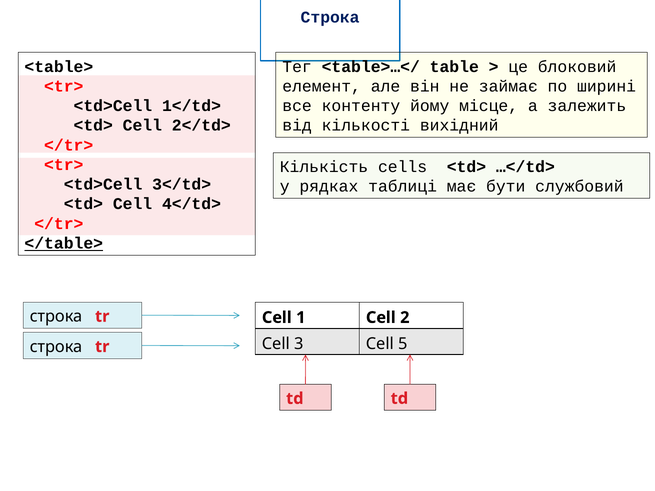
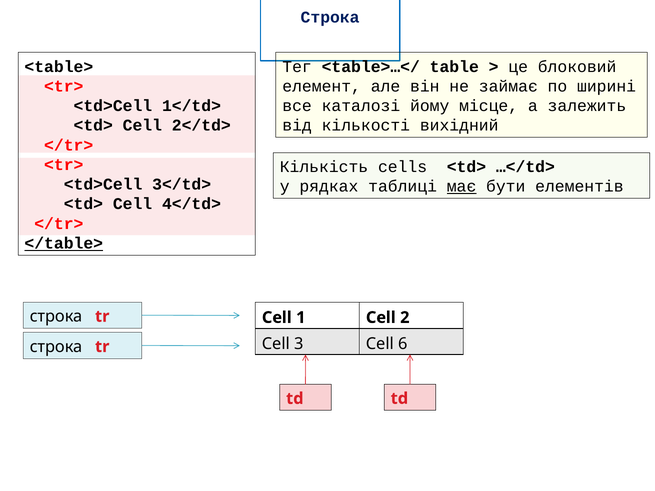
контенту: контенту -> каталозі
має underline: none -> present
службовий: службовий -> елементів
5: 5 -> 6
